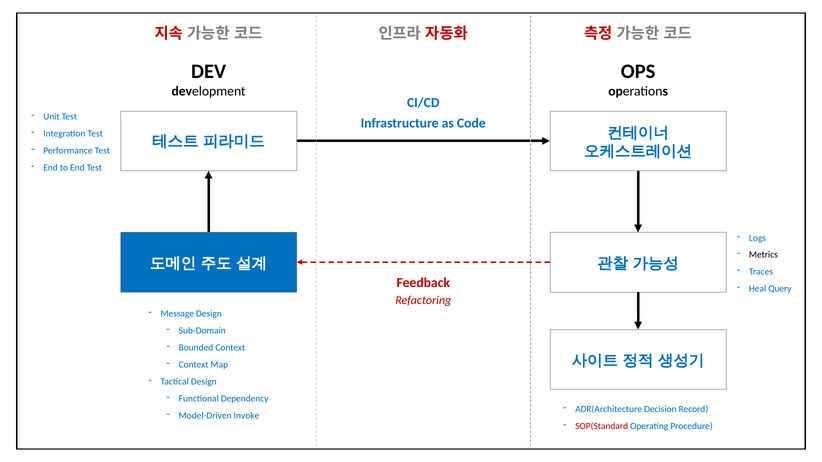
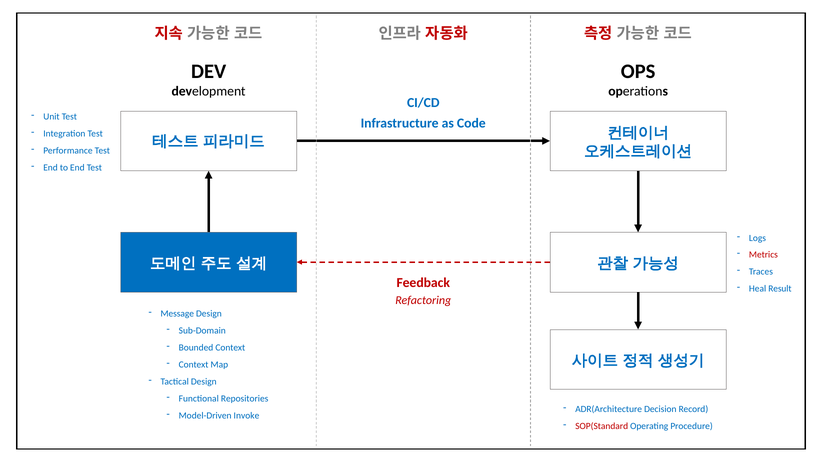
Metrics colour: black -> red
Query: Query -> Result
Dependency: Dependency -> Repositories
